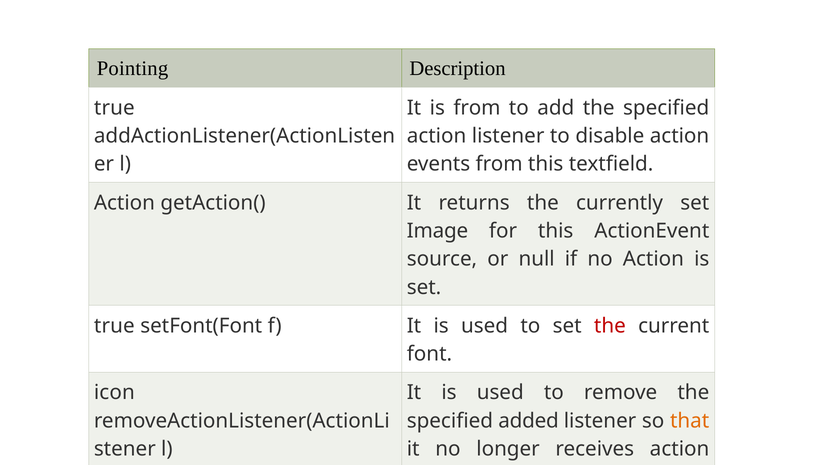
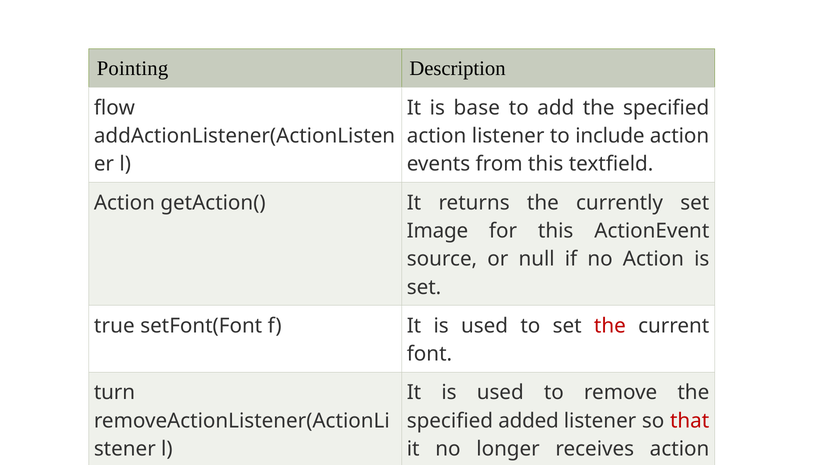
true at (114, 108): true -> flow
is from: from -> base
disable: disable -> include
icon: icon -> turn
that colour: orange -> red
